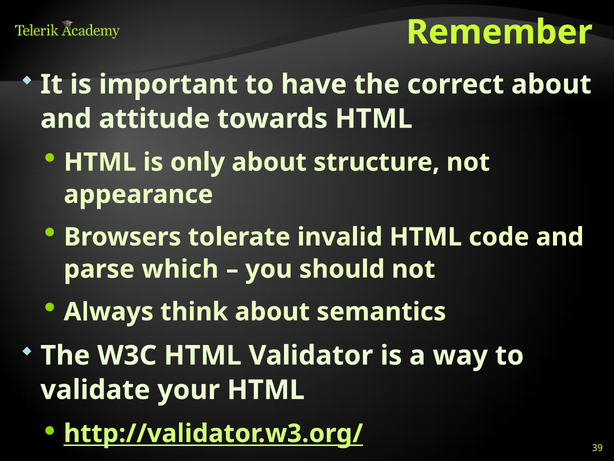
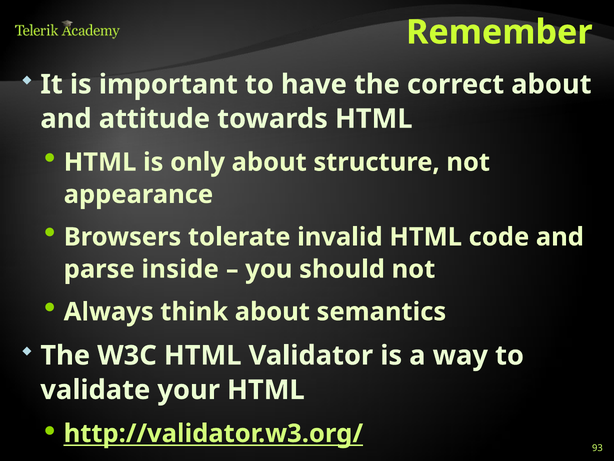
which: which -> inside
39: 39 -> 93
